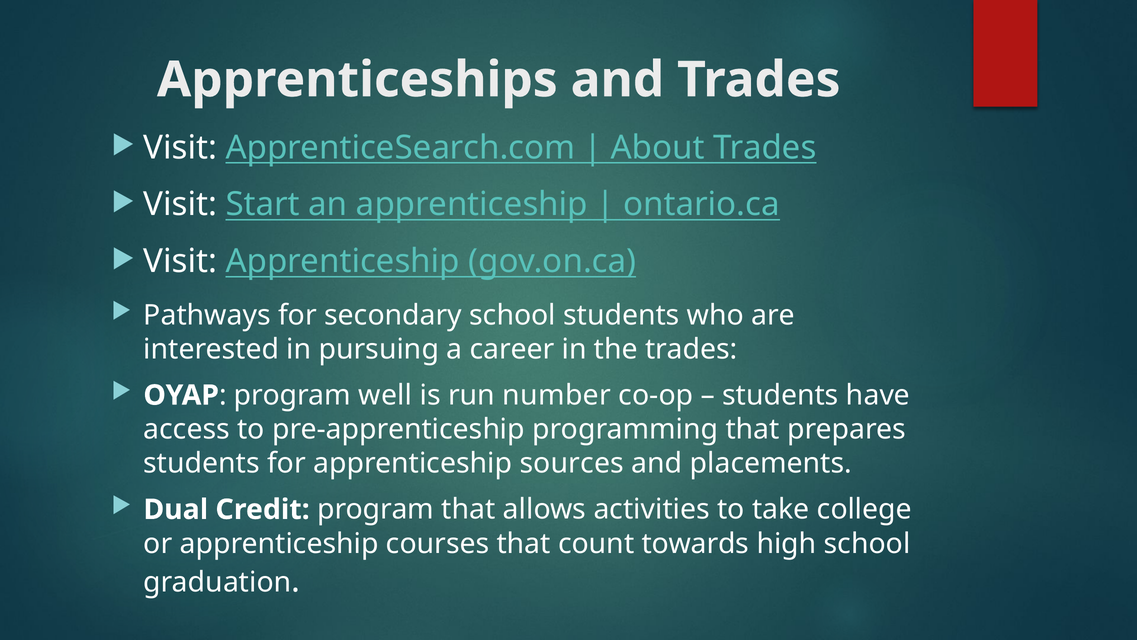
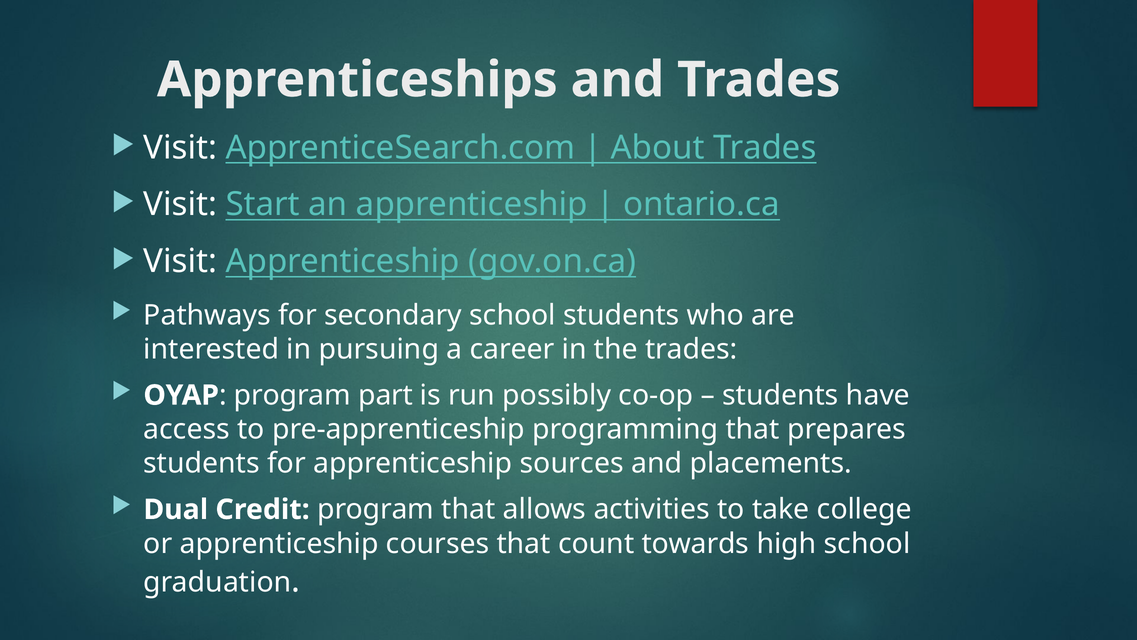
well: well -> part
number: number -> possibly
